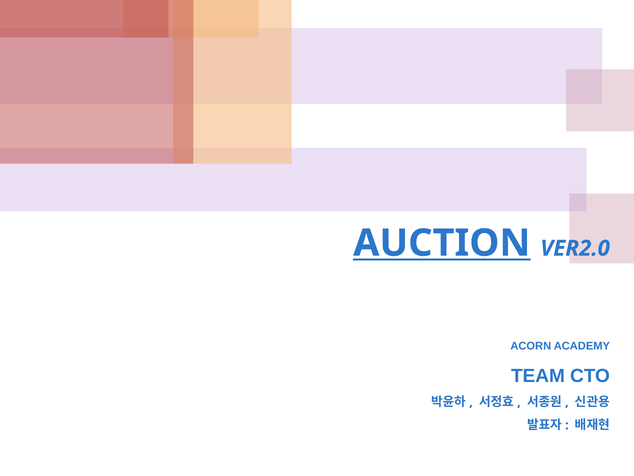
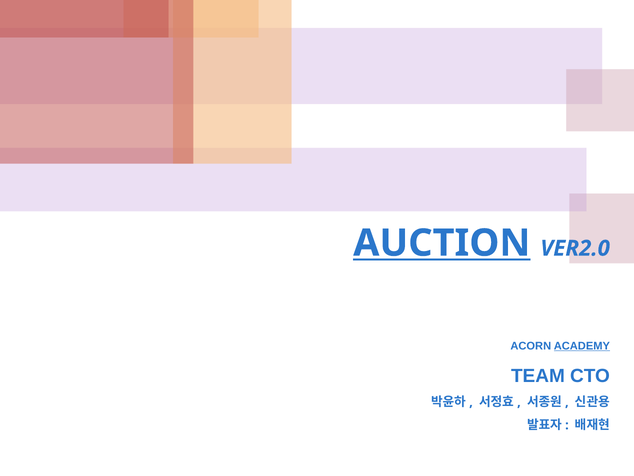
ACADEMY underline: none -> present
